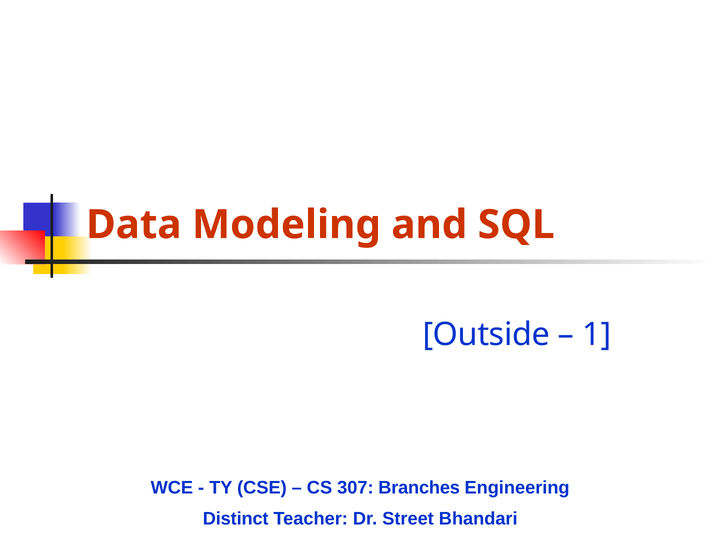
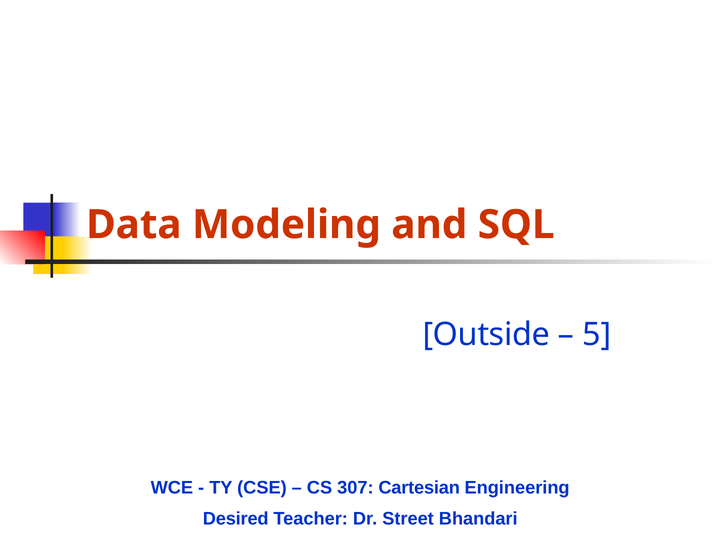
1: 1 -> 5
Branches: Branches -> Cartesian
Distinct: Distinct -> Desired
